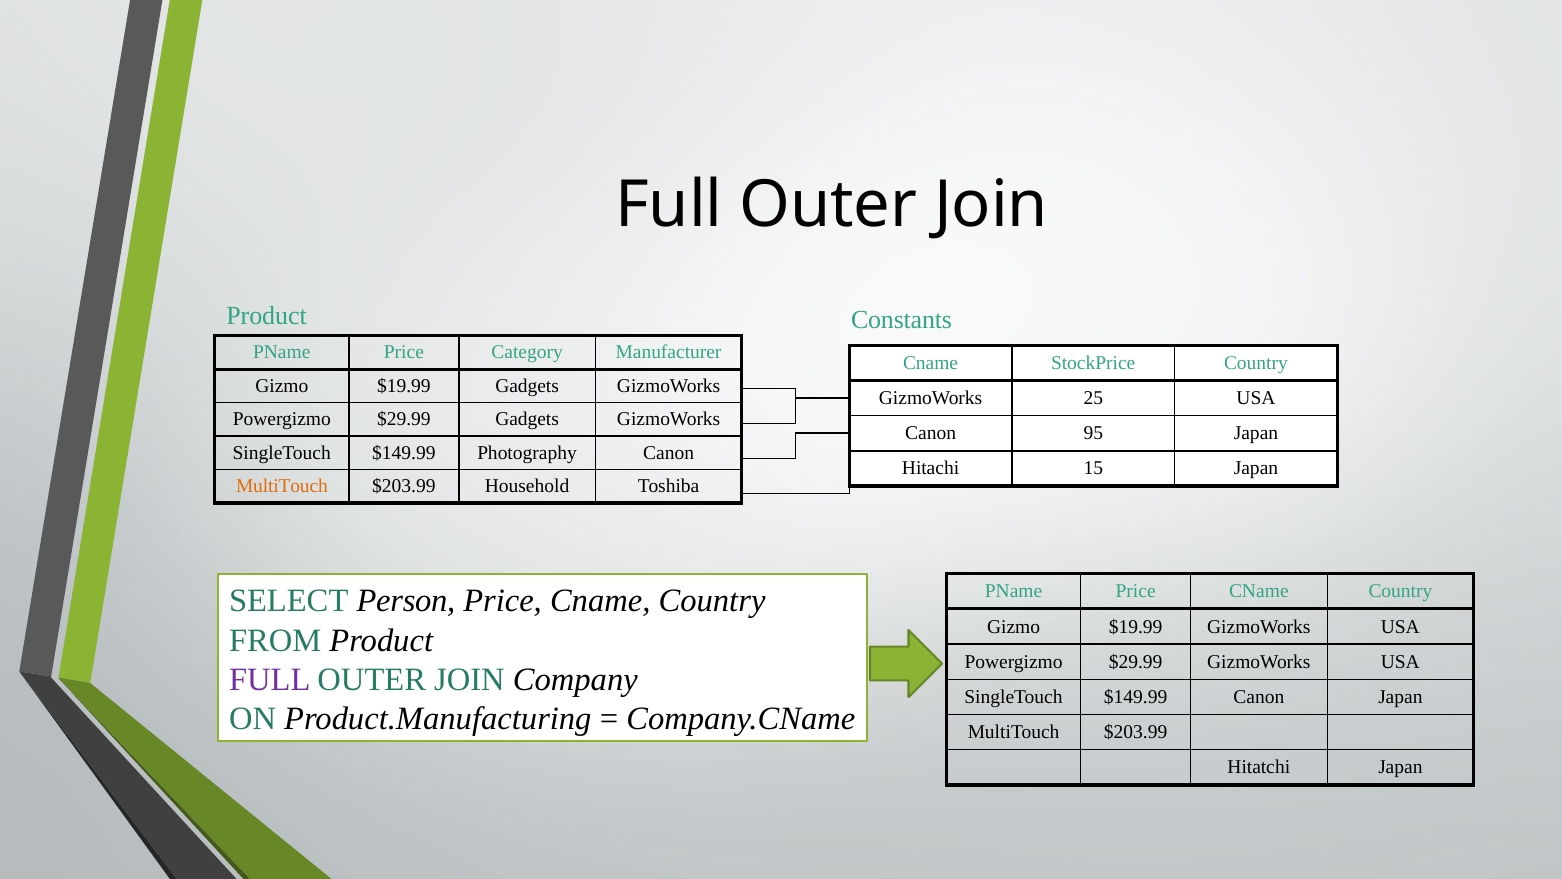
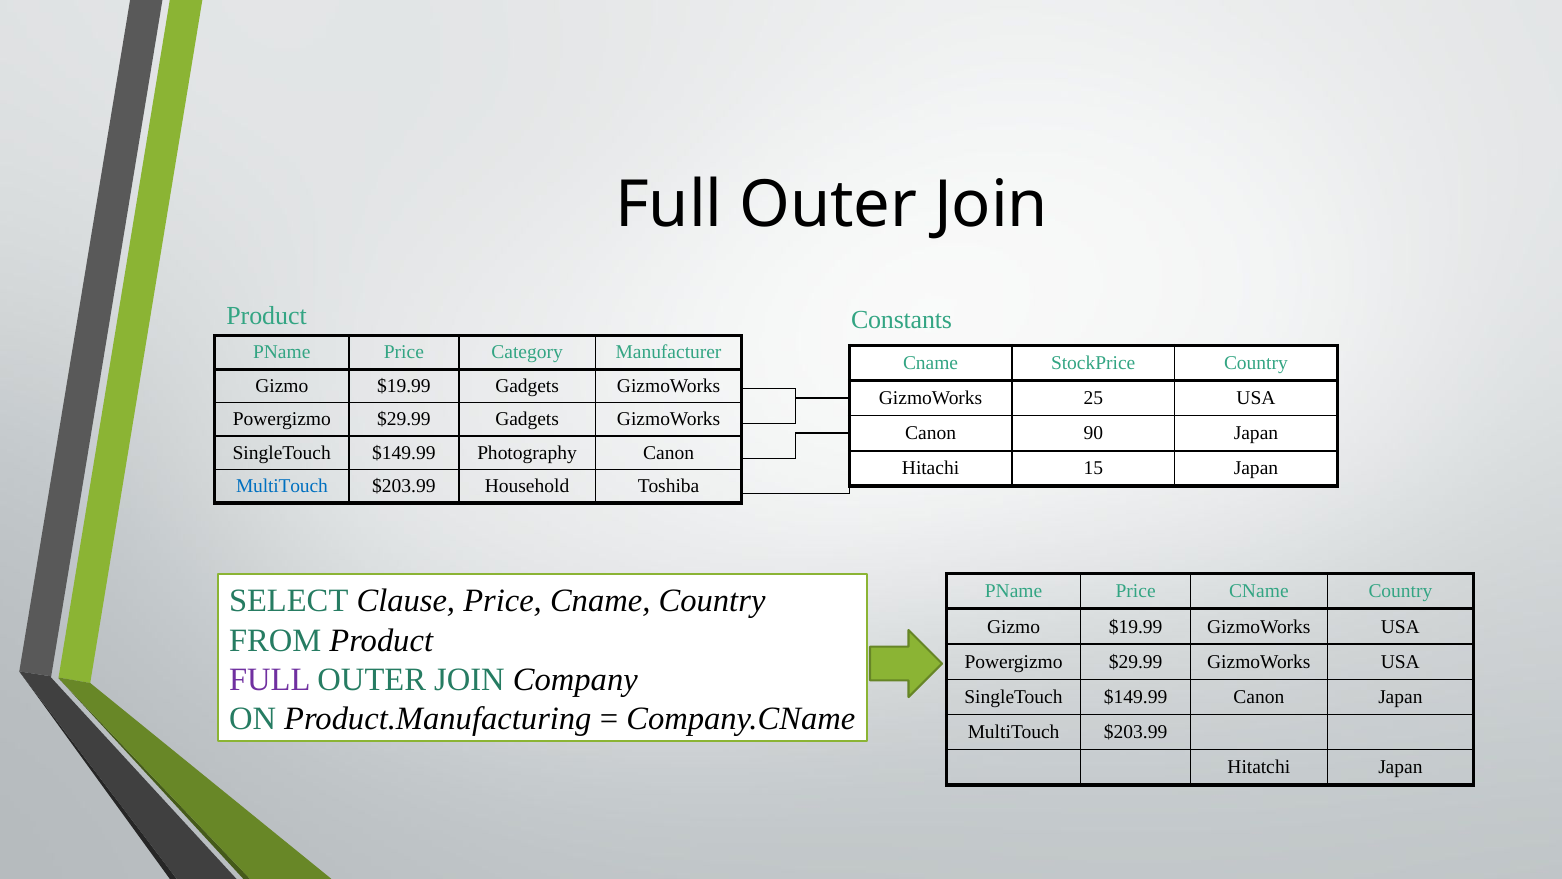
95: 95 -> 90
MultiTouch at (282, 486) colour: orange -> blue
Person: Person -> Clause
